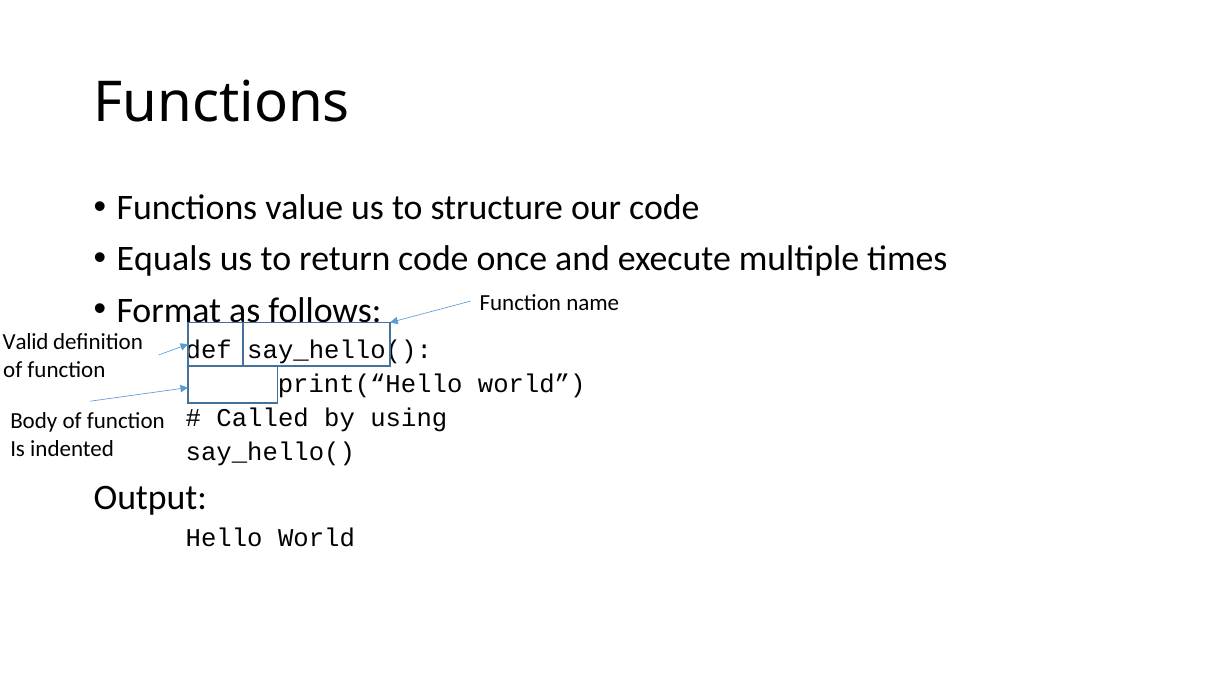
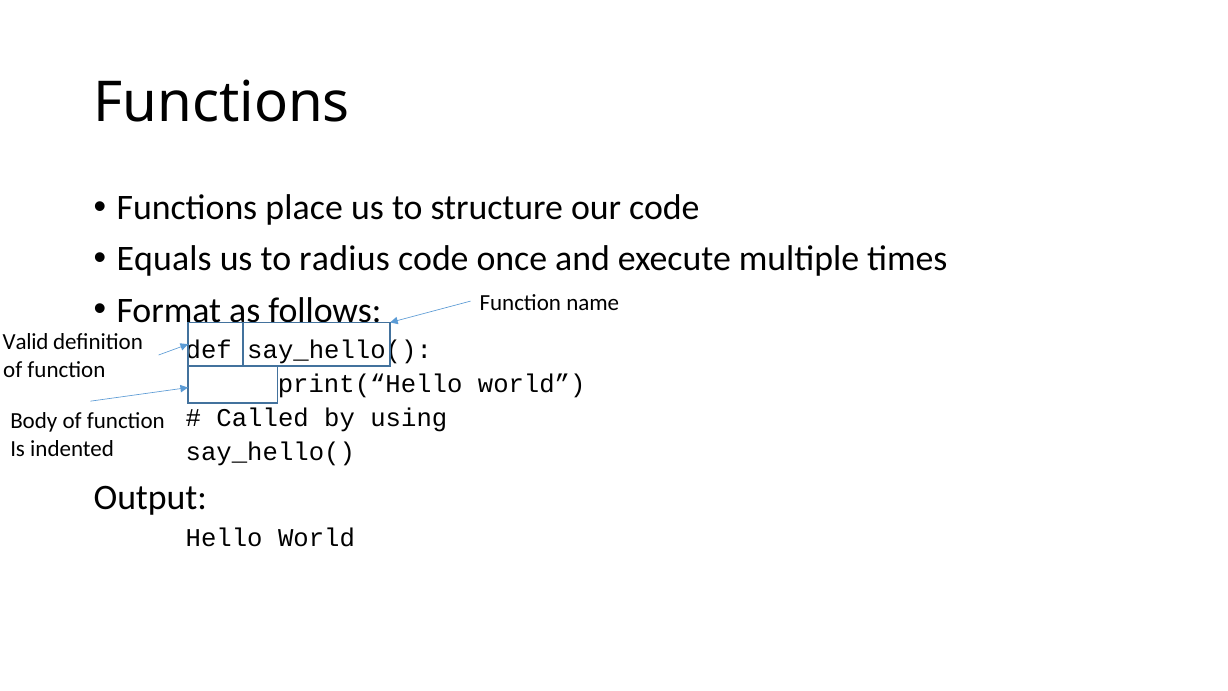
value: value -> place
return: return -> radius
